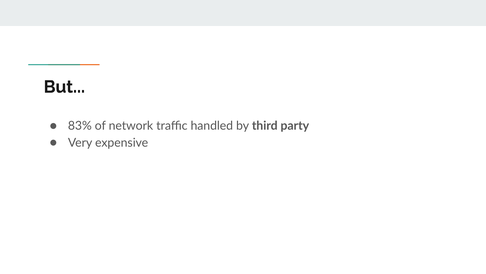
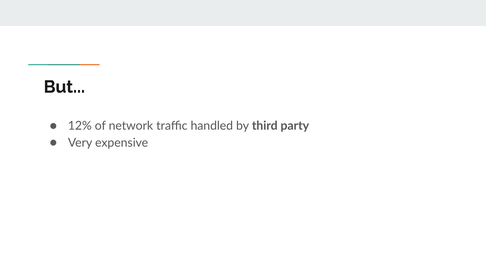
83%: 83% -> 12%
